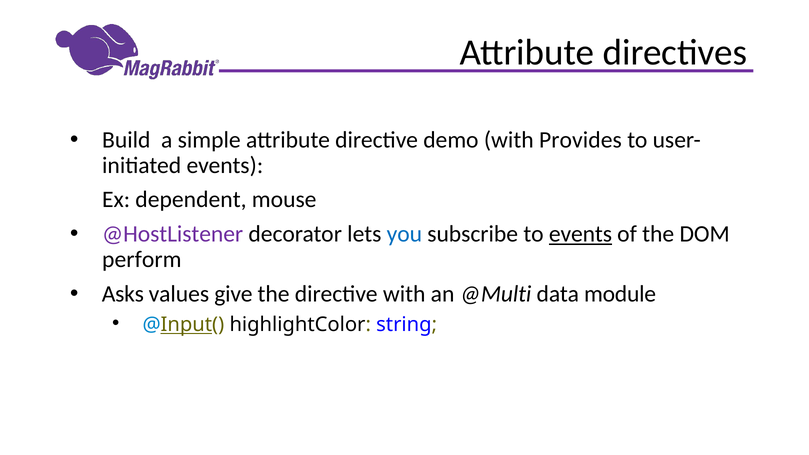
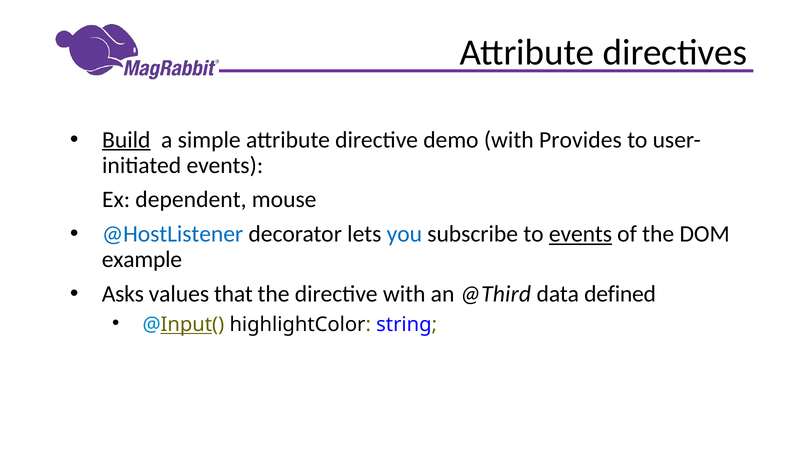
Build underline: none -> present
@HostListener colour: purple -> blue
perform: perform -> example
give: give -> that
@Multi: @Multi -> @Third
module: module -> defined
